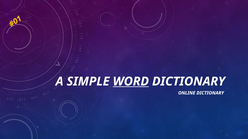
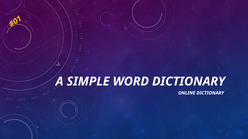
WORD underline: present -> none
